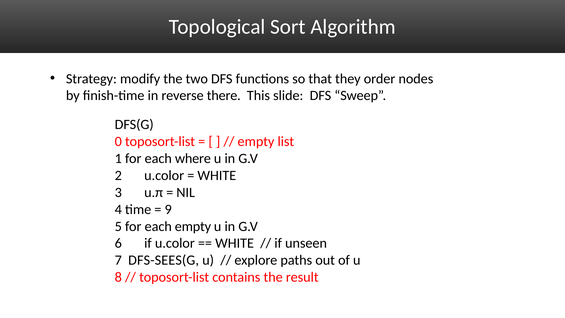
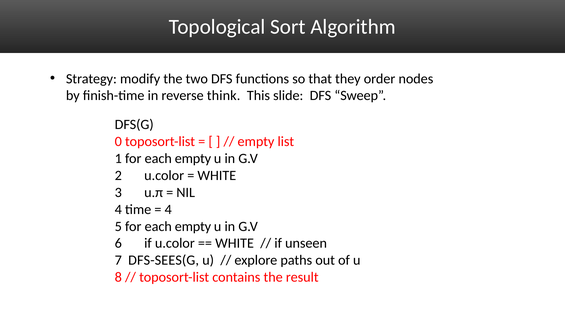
there: there -> think
1 for each where: where -> empty
9 at (168, 209): 9 -> 4
